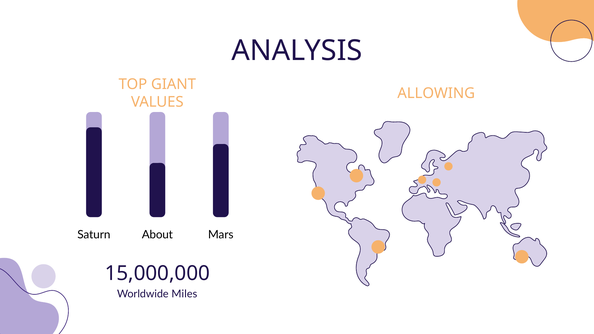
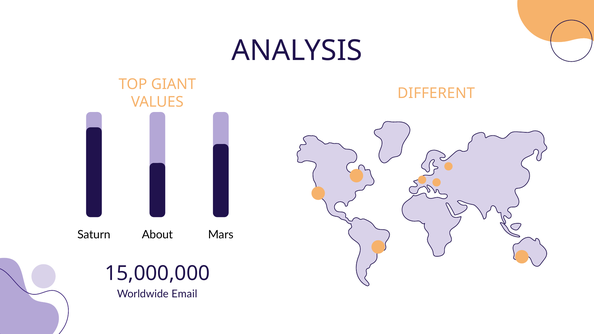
ALLOWING: ALLOWING -> DIFFERENT
Miles: Miles -> Email
